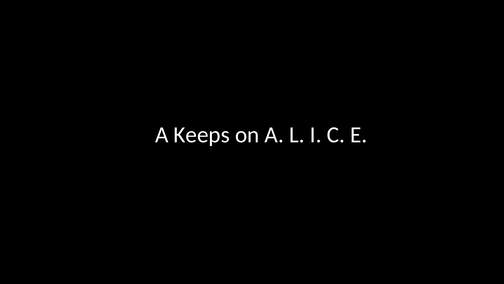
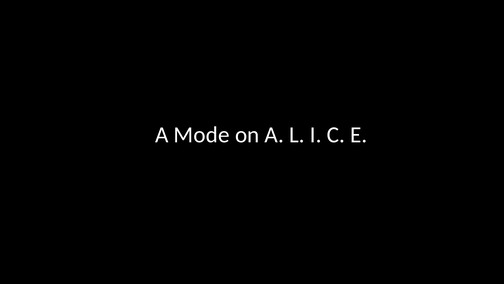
Keeps: Keeps -> Mode
